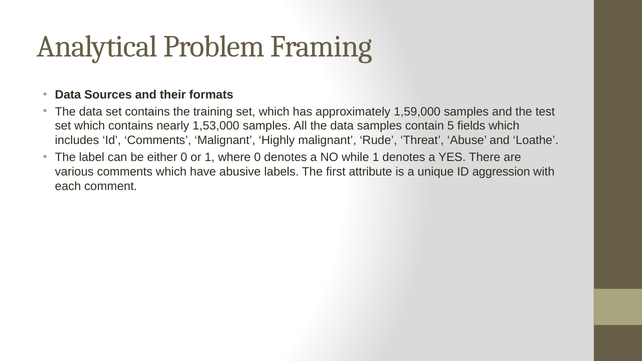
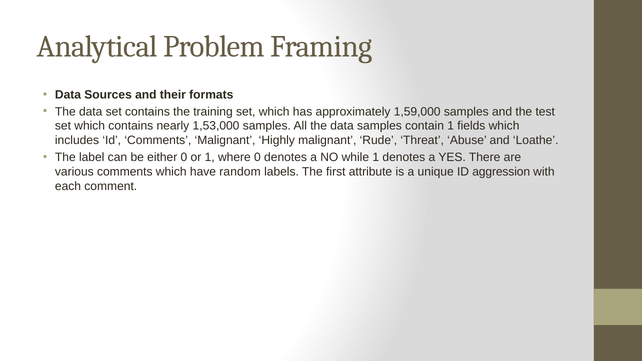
contain 5: 5 -> 1
abusive: abusive -> random
